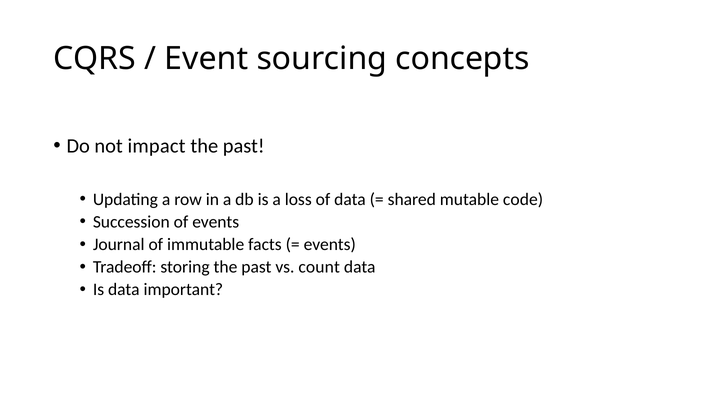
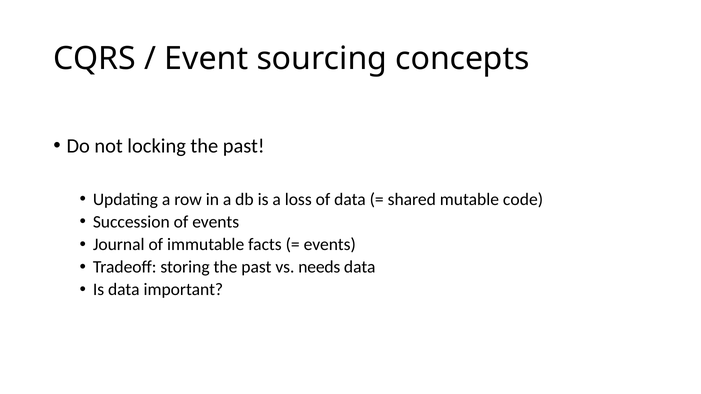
impact: impact -> locking
count: count -> needs
